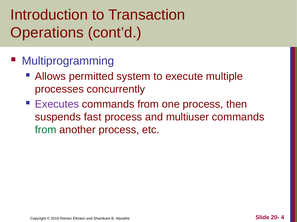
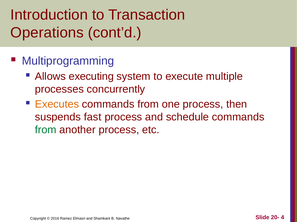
permitted: permitted -> executing
Executes colour: purple -> orange
multiuser: multiuser -> schedule
